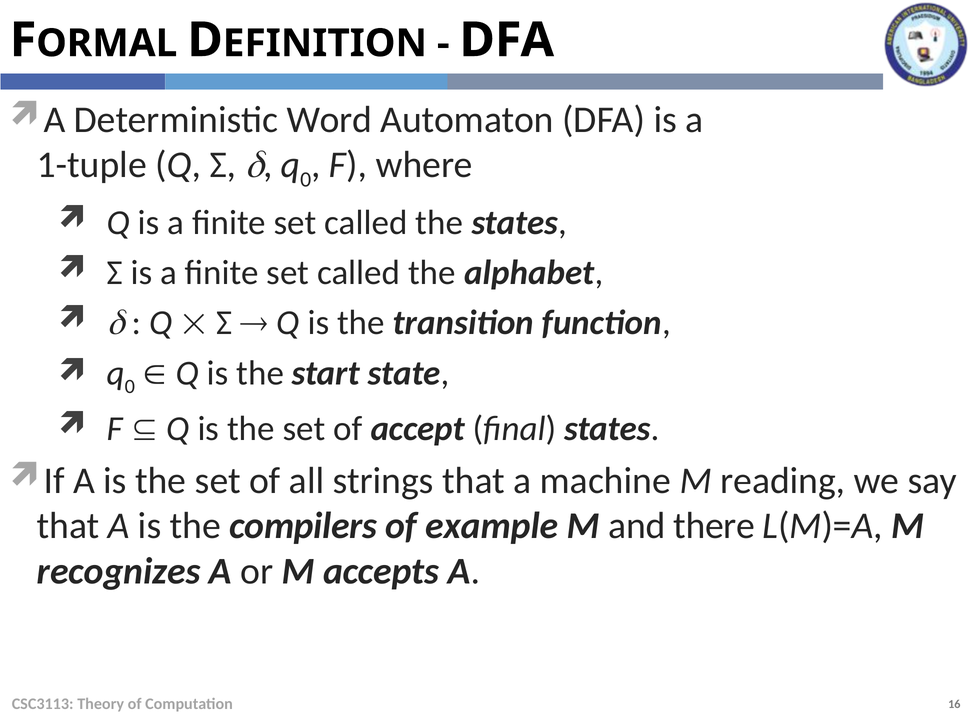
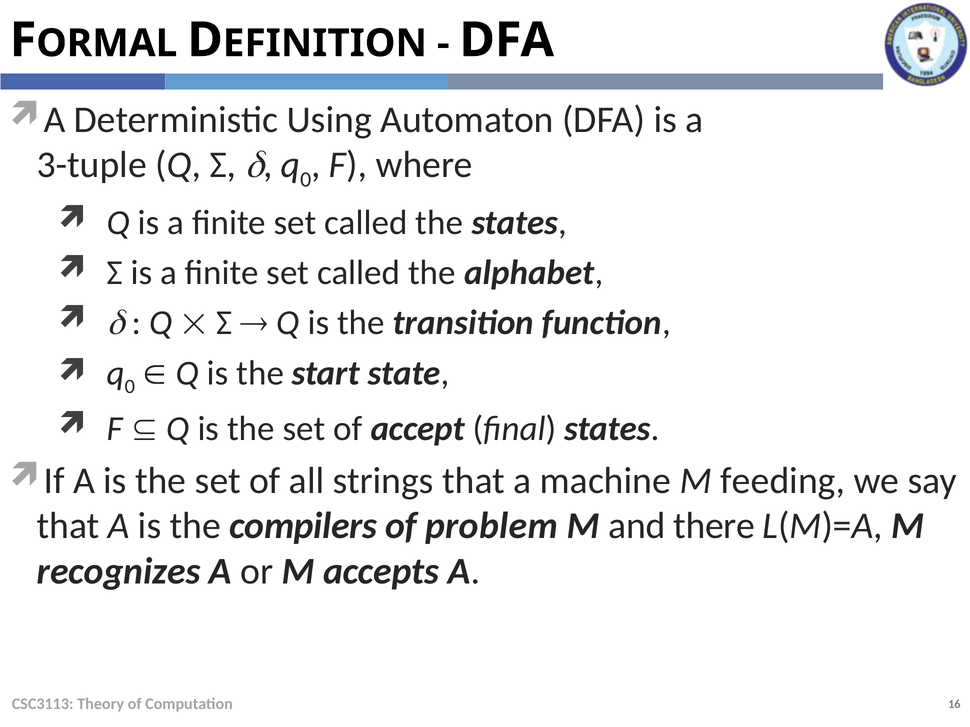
Word: Word -> Using
1-tuple: 1-tuple -> 3-tuple
reading: reading -> feeding
example: example -> problem
